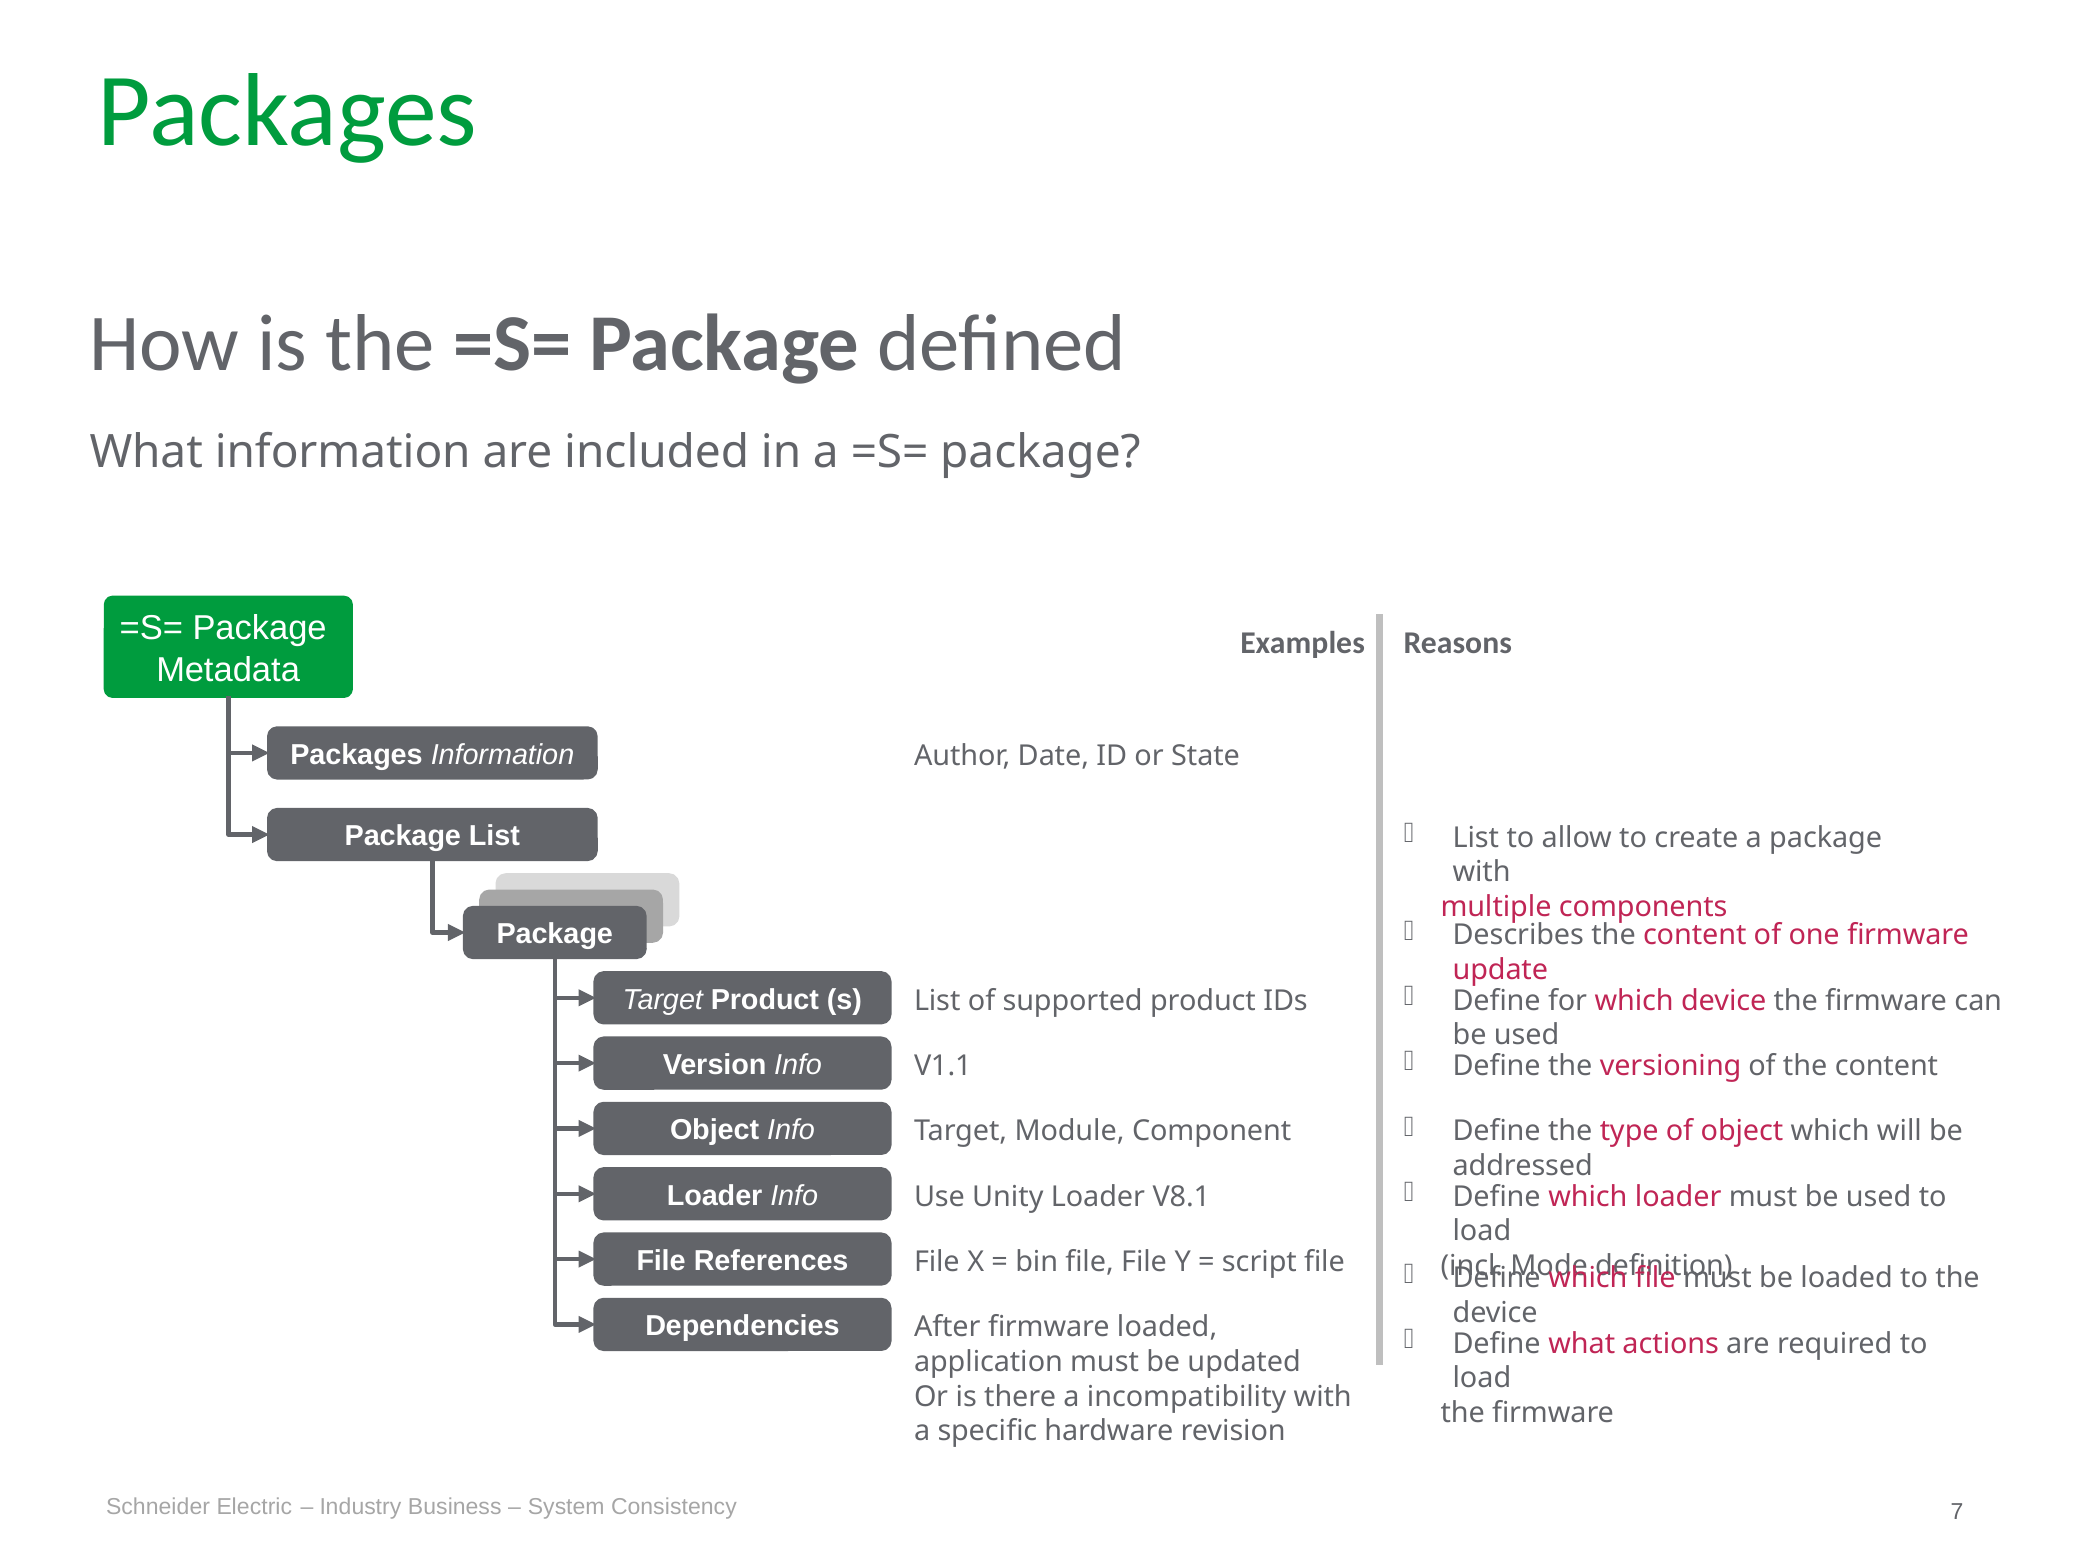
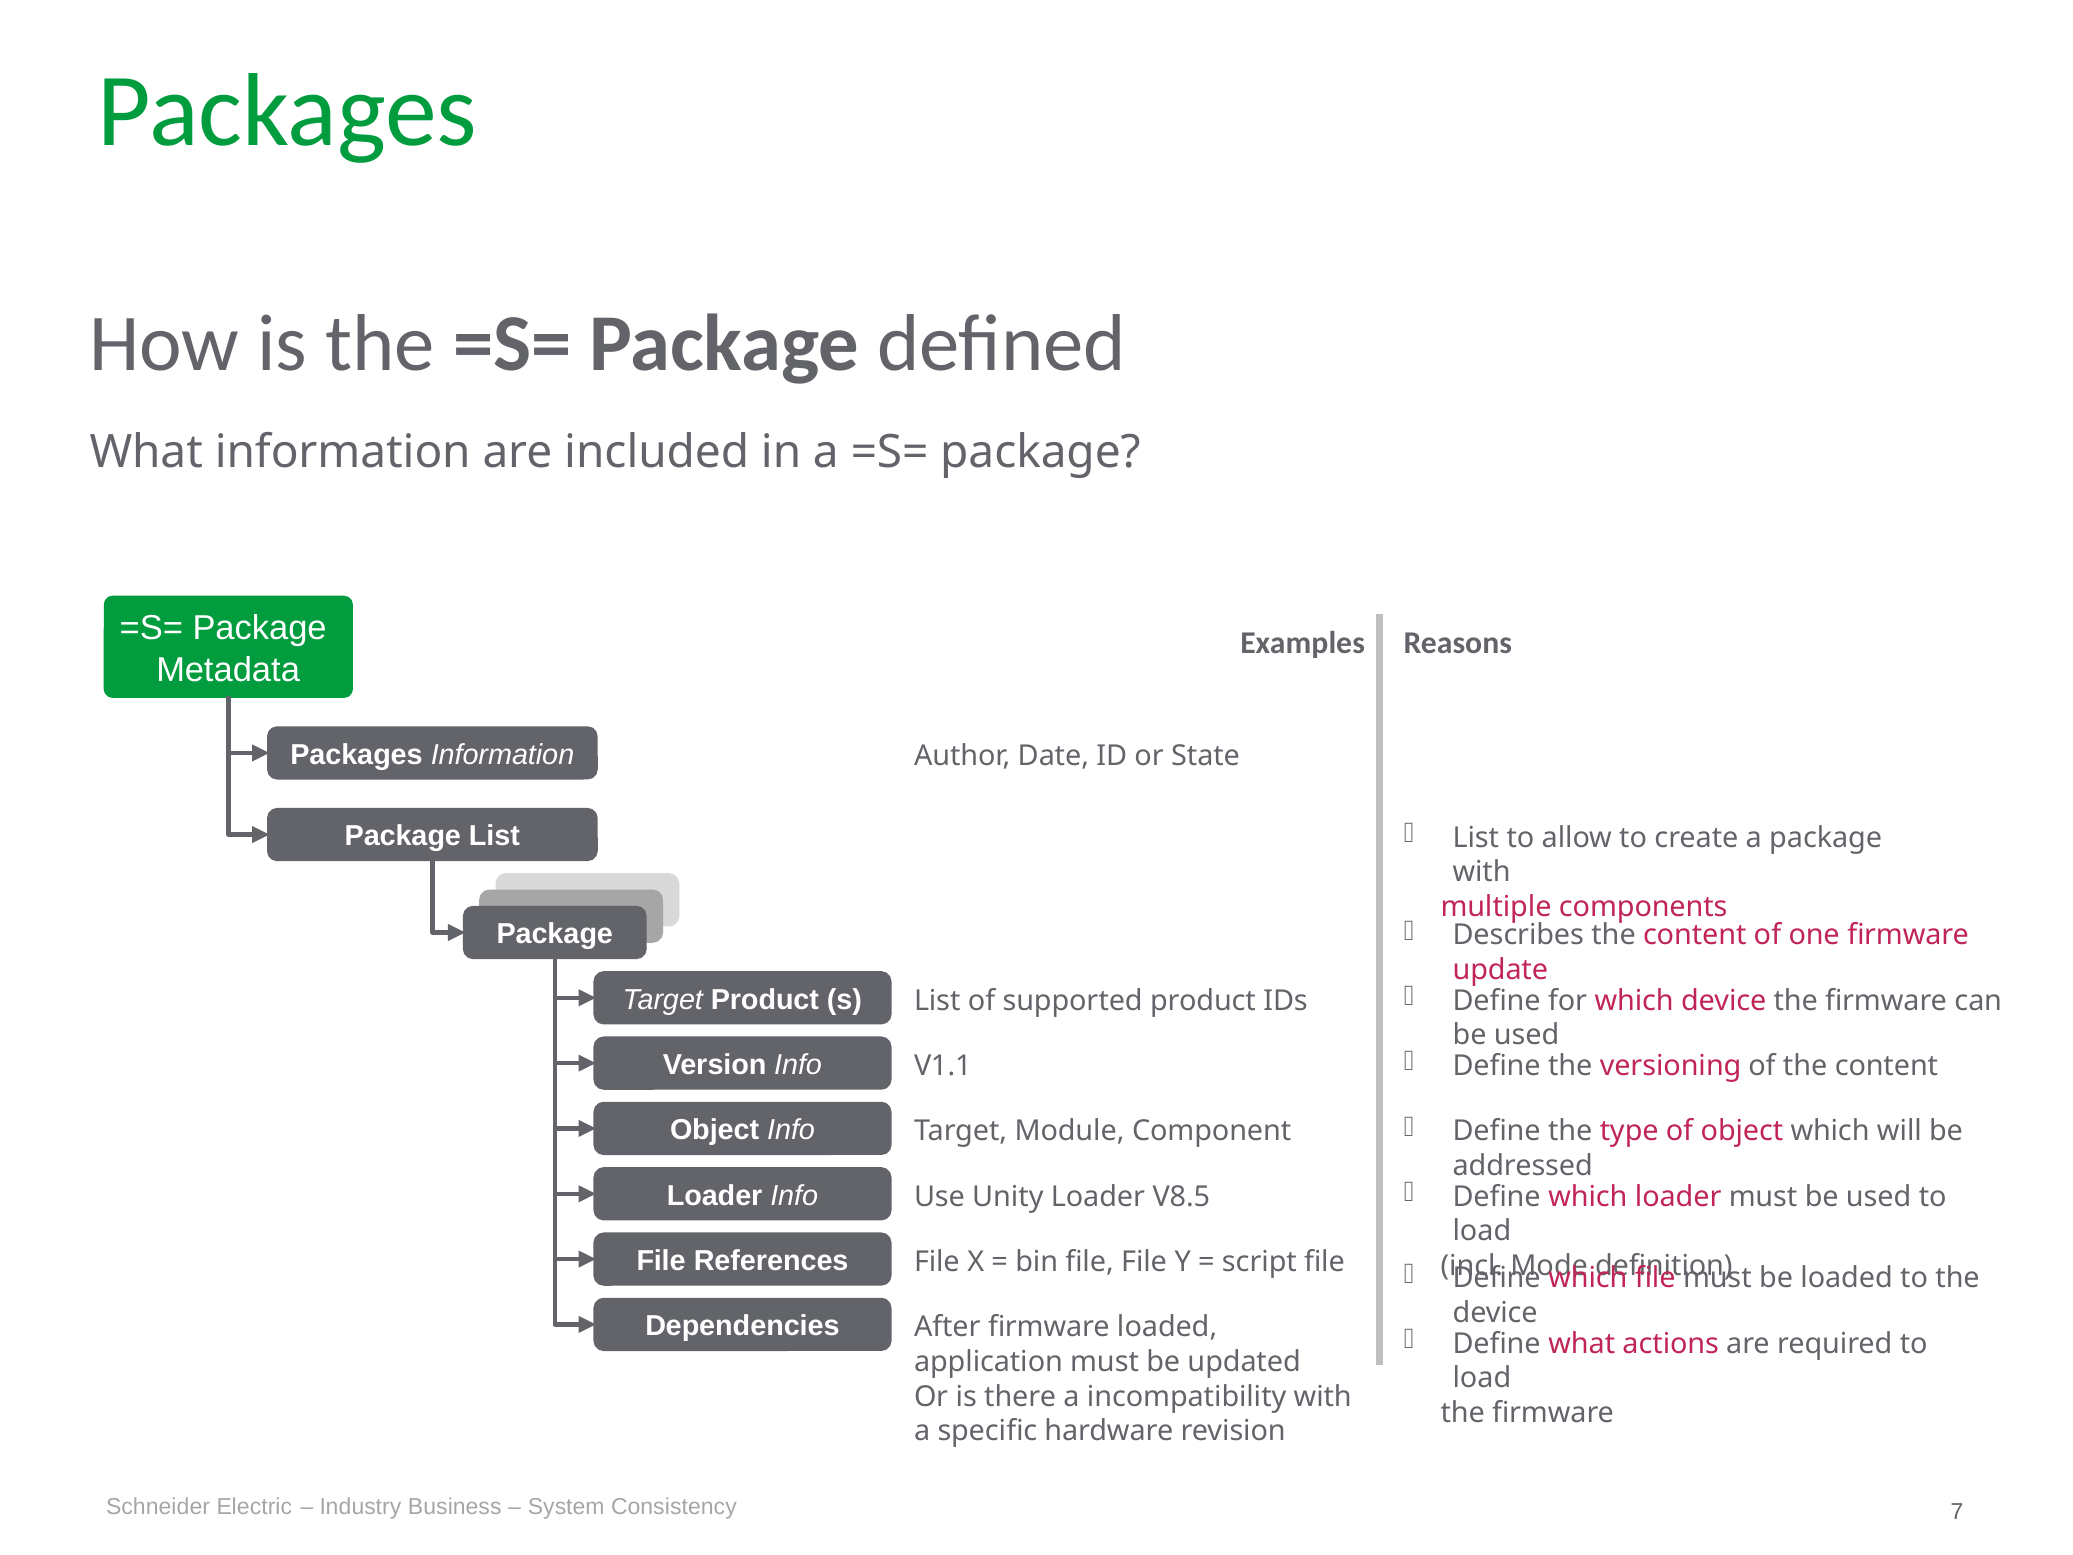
V8.1: V8.1 -> V8.5
